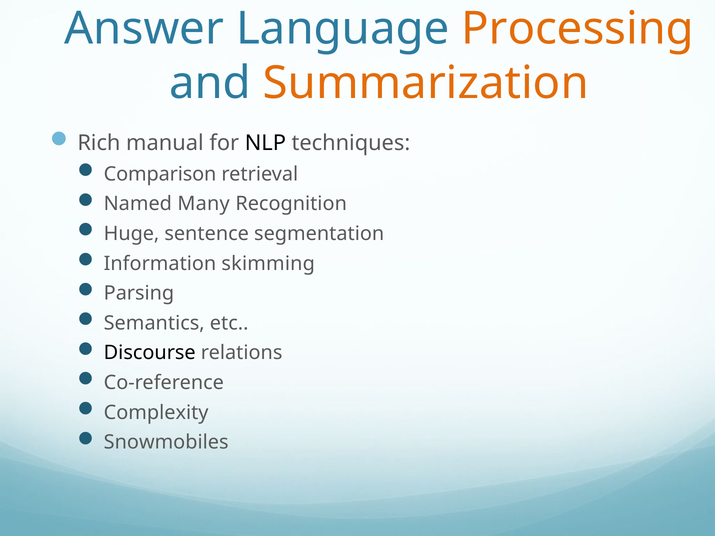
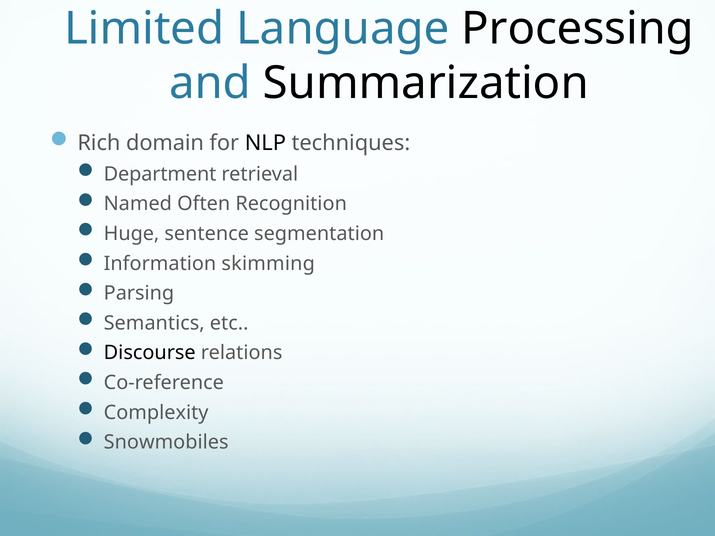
Answer: Answer -> Limited
Processing colour: orange -> black
Summarization colour: orange -> black
manual: manual -> domain
Comparison: Comparison -> Department
Many: Many -> Often
